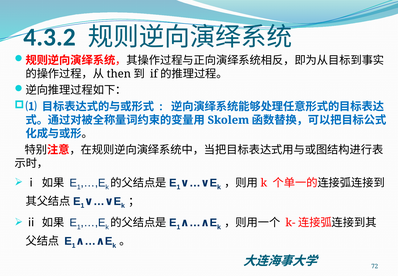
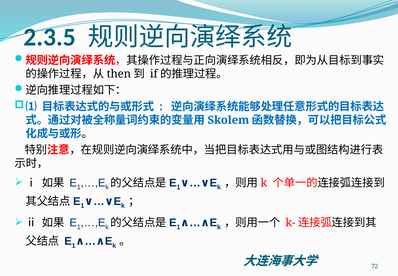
4.3.2: 4.3.2 -> 2.3.5
